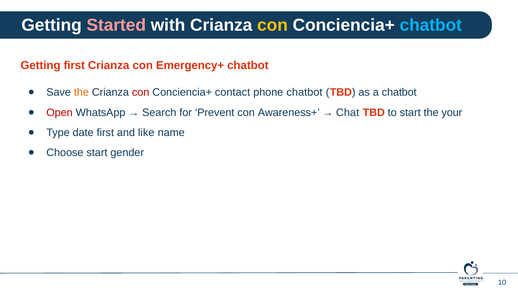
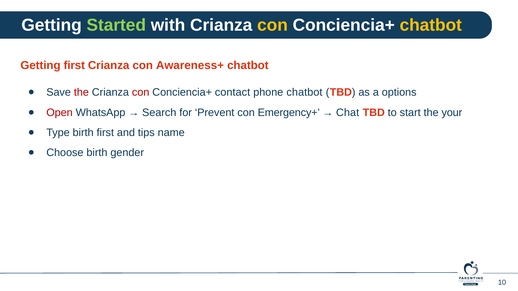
Started colour: pink -> light green
chatbot at (431, 25) colour: light blue -> yellow
Emergency+: Emergency+ -> Awareness+
the at (81, 92) colour: orange -> red
a chatbot: chatbot -> options
Awareness+: Awareness+ -> Emergency+
Type date: date -> birth
like: like -> tips
Choose start: start -> birth
